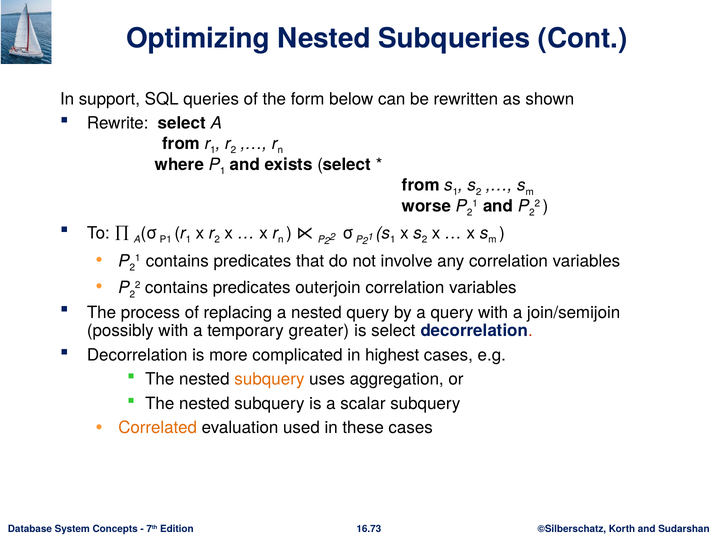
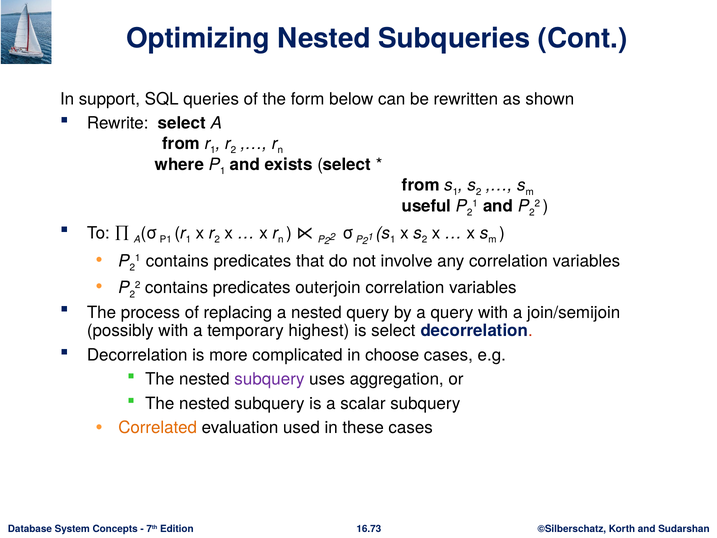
worse: worse -> useful
greater: greater -> highest
highest: highest -> choose
subquery at (269, 379) colour: orange -> purple
